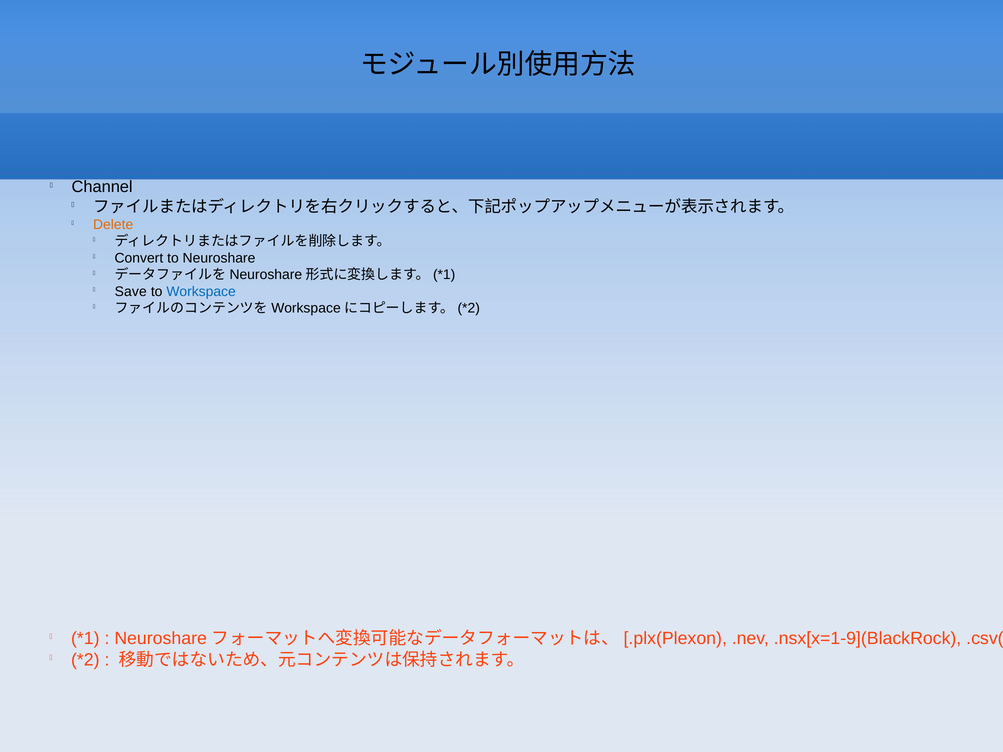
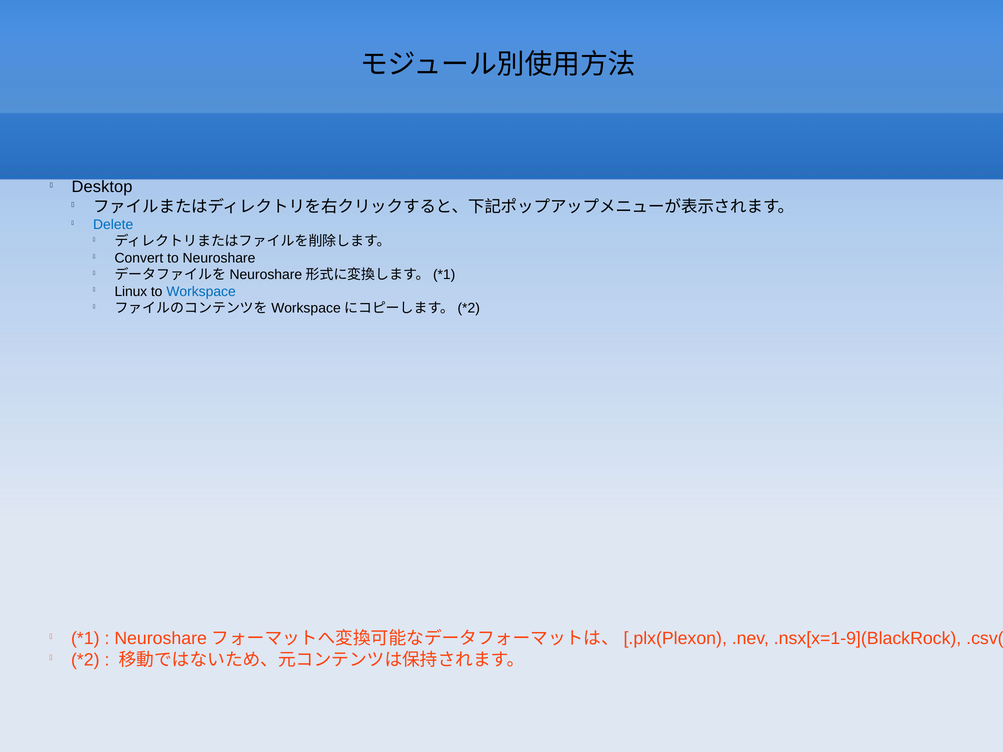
Channel: Channel -> Desktop
Delete colour: orange -> blue
Save: Save -> Linux
